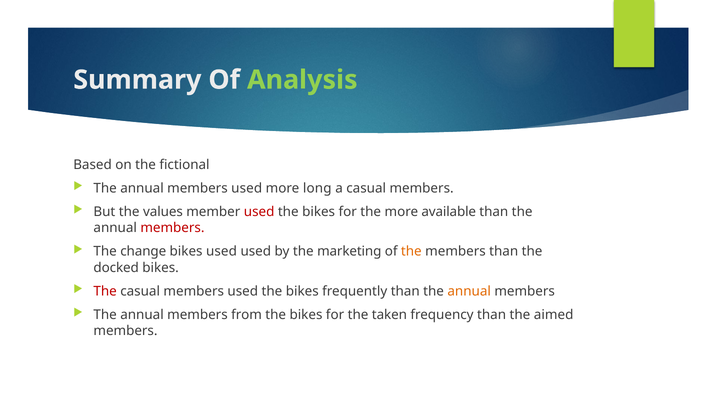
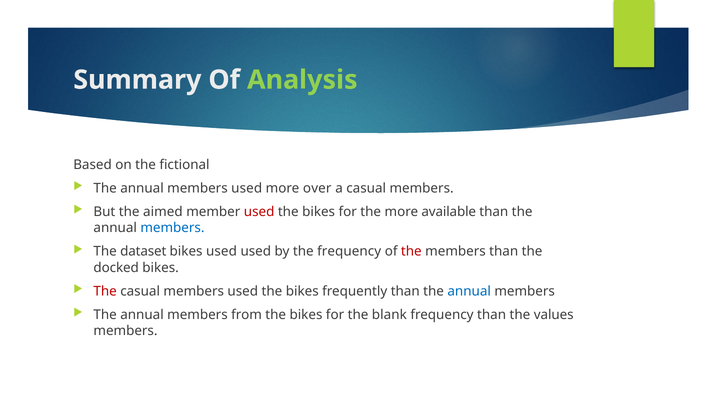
long: long -> over
values: values -> aimed
members at (172, 228) colour: red -> blue
change: change -> dataset
the marketing: marketing -> frequency
the at (411, 252) colour: orange -> red
annual at (469, 291) colour: orange -> blue
taken: taken -> blank
aimed: aimed -> values
